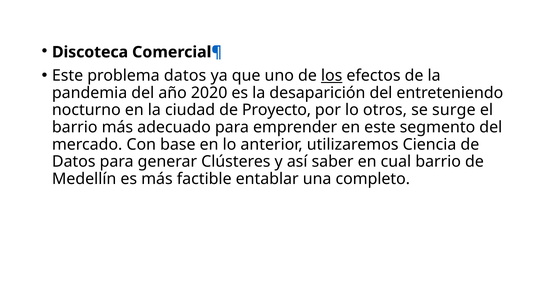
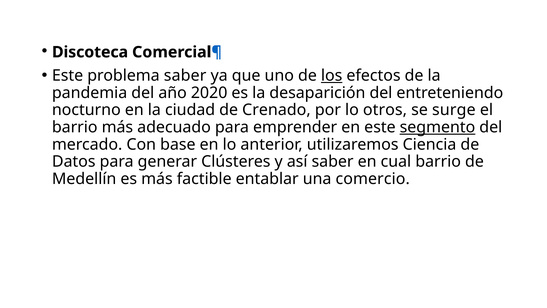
problema datos: datos -> saber
Proyecto: Proyecto -> Crenado
segmento underline: none -> present
completo: completo -> comercio
